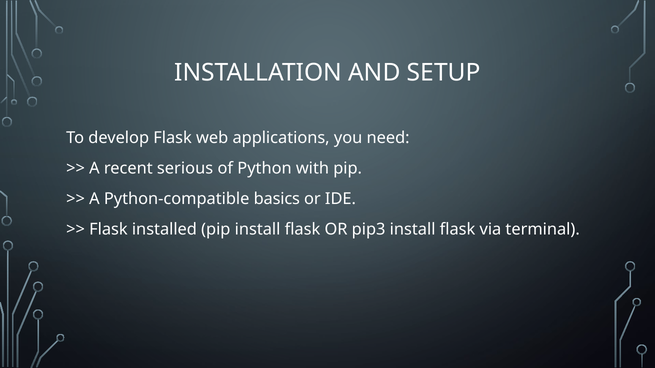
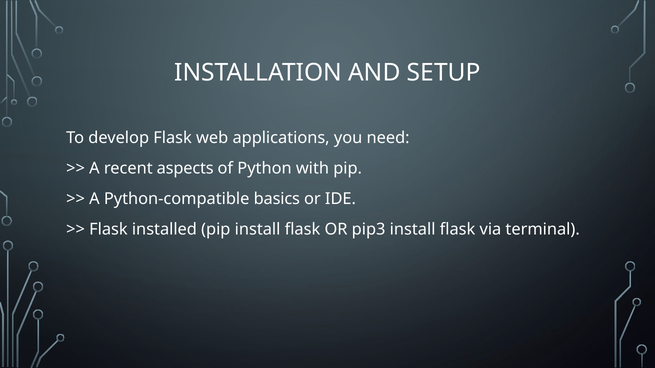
serious: serious -> aspects
